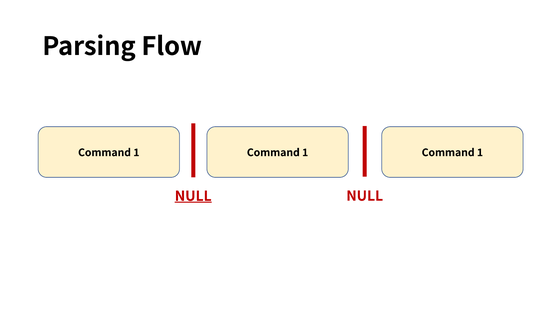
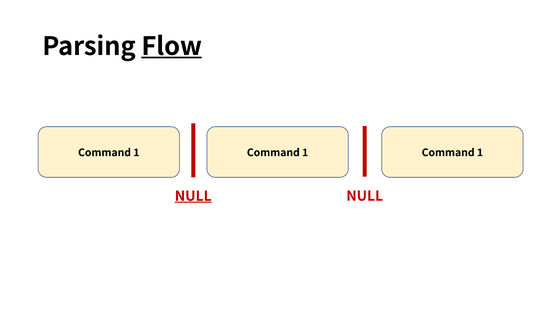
Flow underline: none -> present
